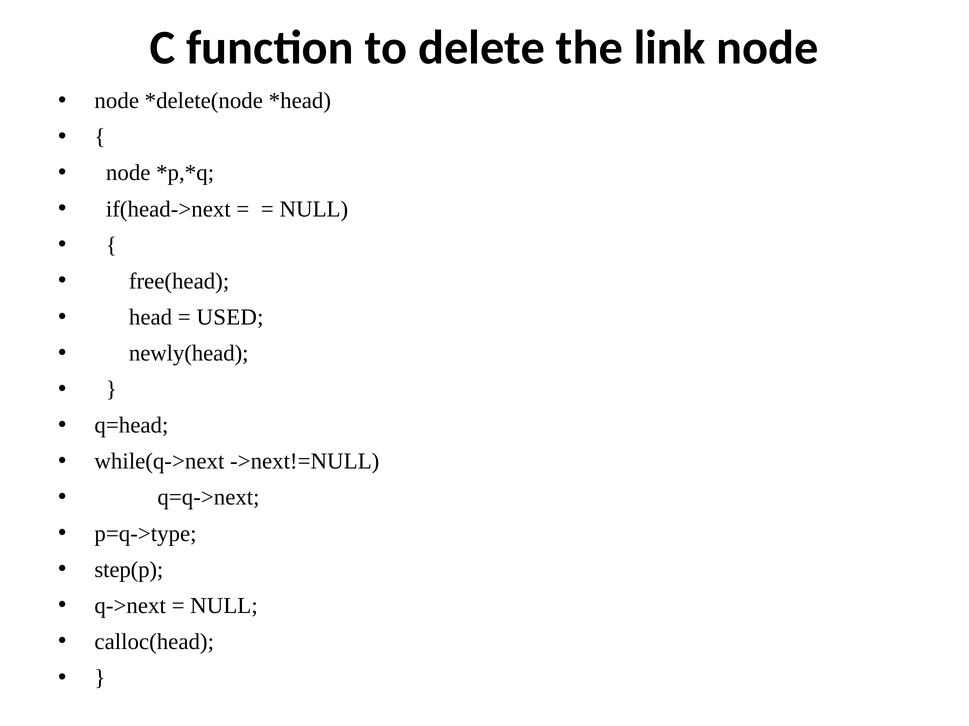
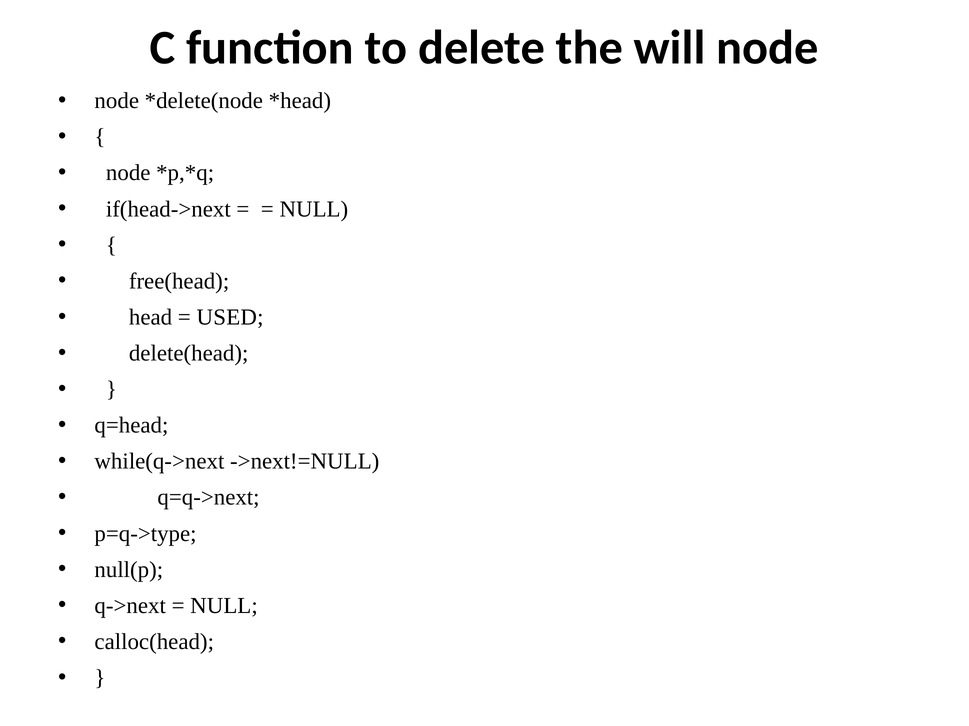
link: link -> will
newly(head: newly(head -> delete(head
step(p: step(p -> null(p
